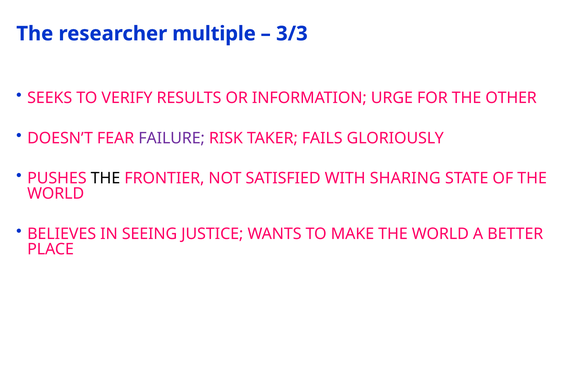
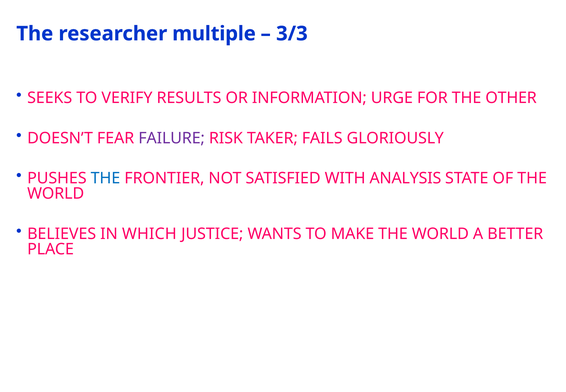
THE at (105, 178) colour: black -> blue
SHARING: SHARING -> ANALYSIS
SEEING: SEEING -> WHICH
